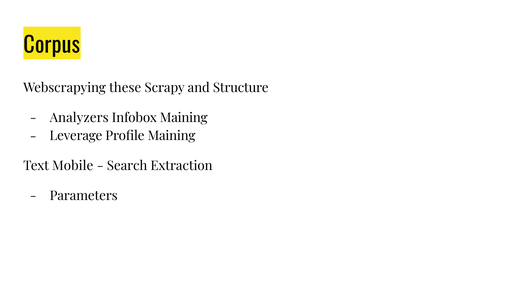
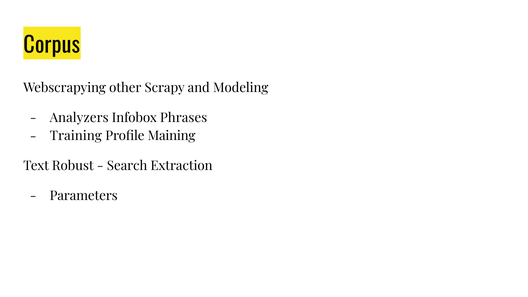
these: these -> other
Structure: Structure -> Modeling
Infobox Maining: Maining -> Phrases
Leverage: Leverage -> Training
Mobile: Mobile -> Robust
